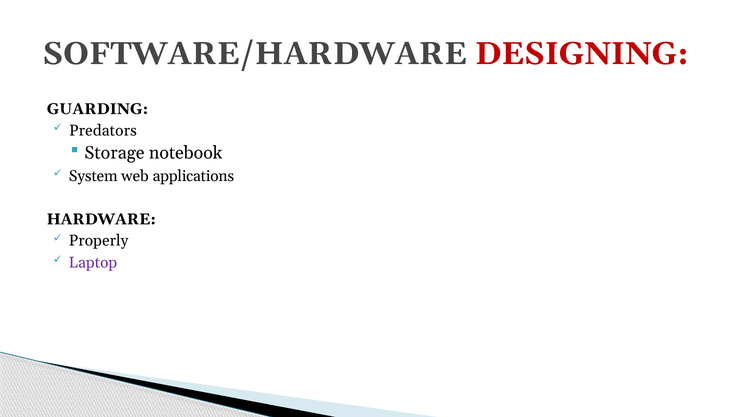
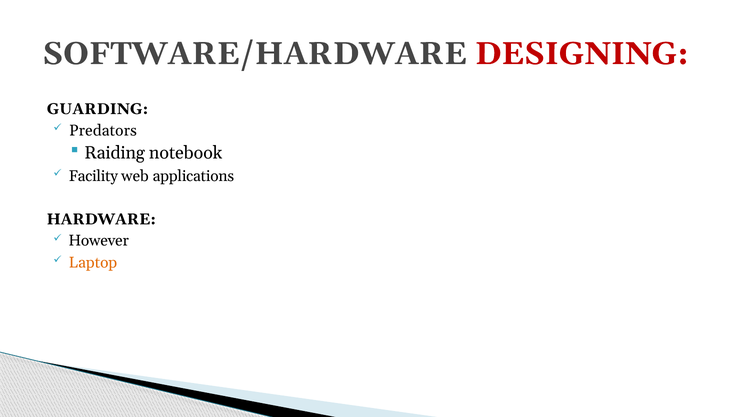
Storage: Storage -> Raiding
System: System -> Facility
Properly: Properly -> However
Laptop colour: purple -> orange
